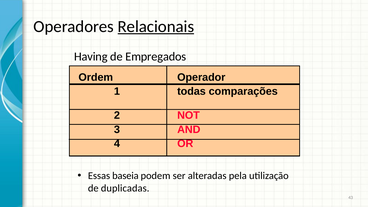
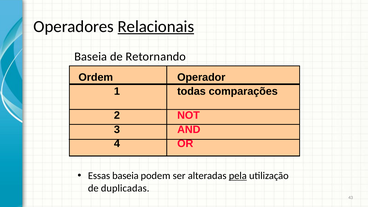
Having at (91, 57): Having -> Baseia
Empregados: Empregados -> Retornando
pela underline: none -> present
